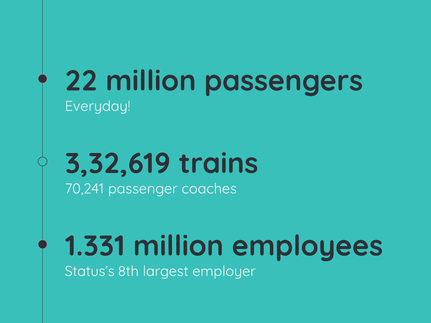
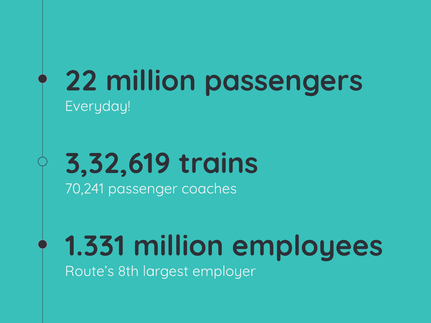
Status’s: Status’s -> Route’s
